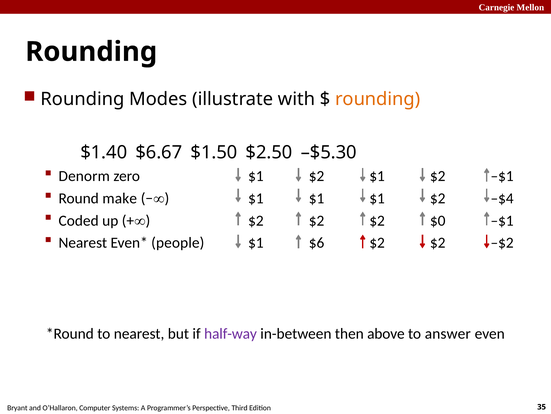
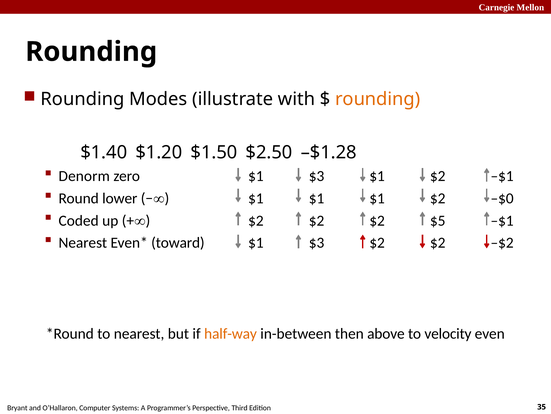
$6.67: $6.67 -> $1.20
–$5.30: –$5.30 -> –$1.28
zero $1 $2: $2 -> $3
make: make -> lower
–$4: –$4 -> –$0
$0: $0 -> $5
people: people -> toward
$6 at (317, 242): $6 -> $3
half-way colour: purple -> orange
answer: answer -> velocity
